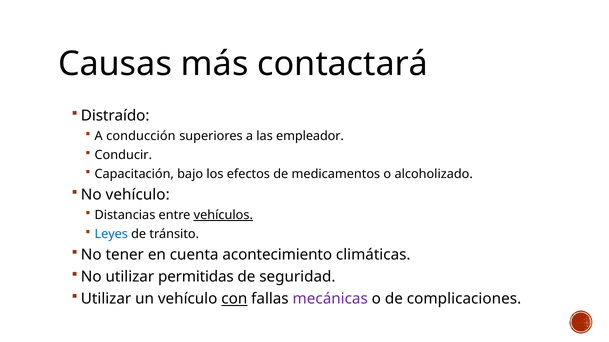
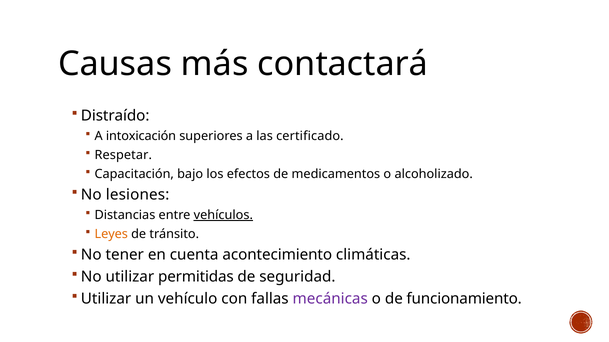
conducción: conducción -> intoxicación
empleador: empleador -> certificado
Conducir: Conducir -> Respetar
No vehículo: vehículo -> lesiones
Leyes colour: blue -> orange
con underline: present -> none
complicaciones: complicaciones -> funcionamiento
